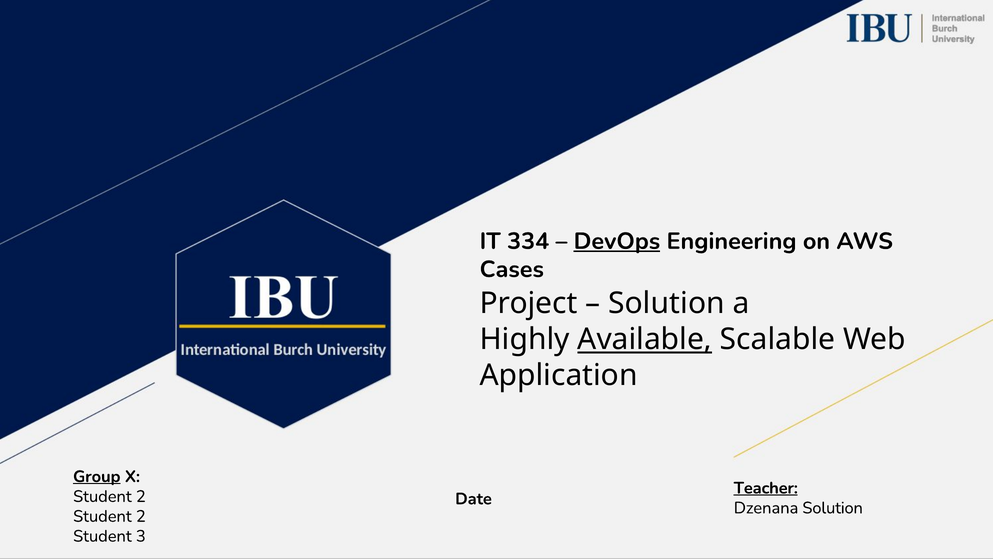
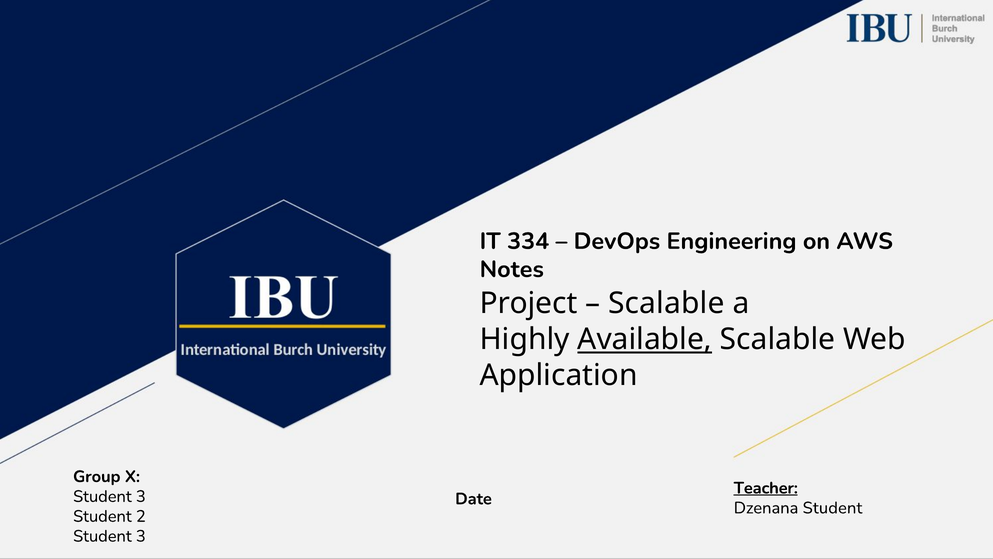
DevOps underline: present -> none
Cases: Cases -> Notes
Solution at (667, 303): Solution -> Scalable
Group underline: present -> none
2 at (141, 496): 2 -> 3
Dzenana Solution: Solution -> Student
